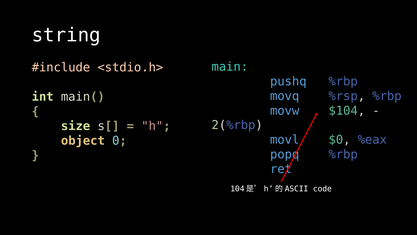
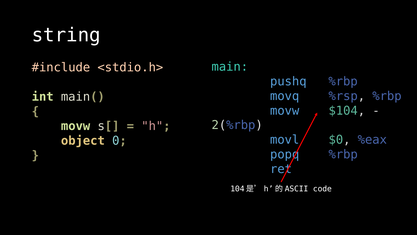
size at (76, 126): size -> movw
